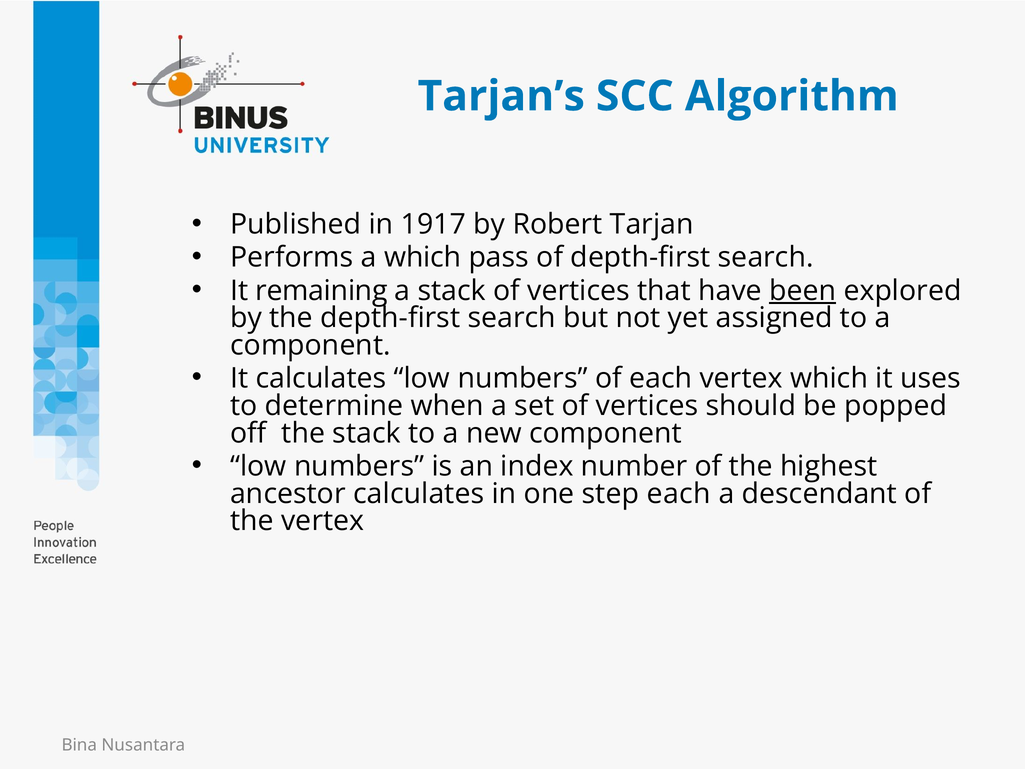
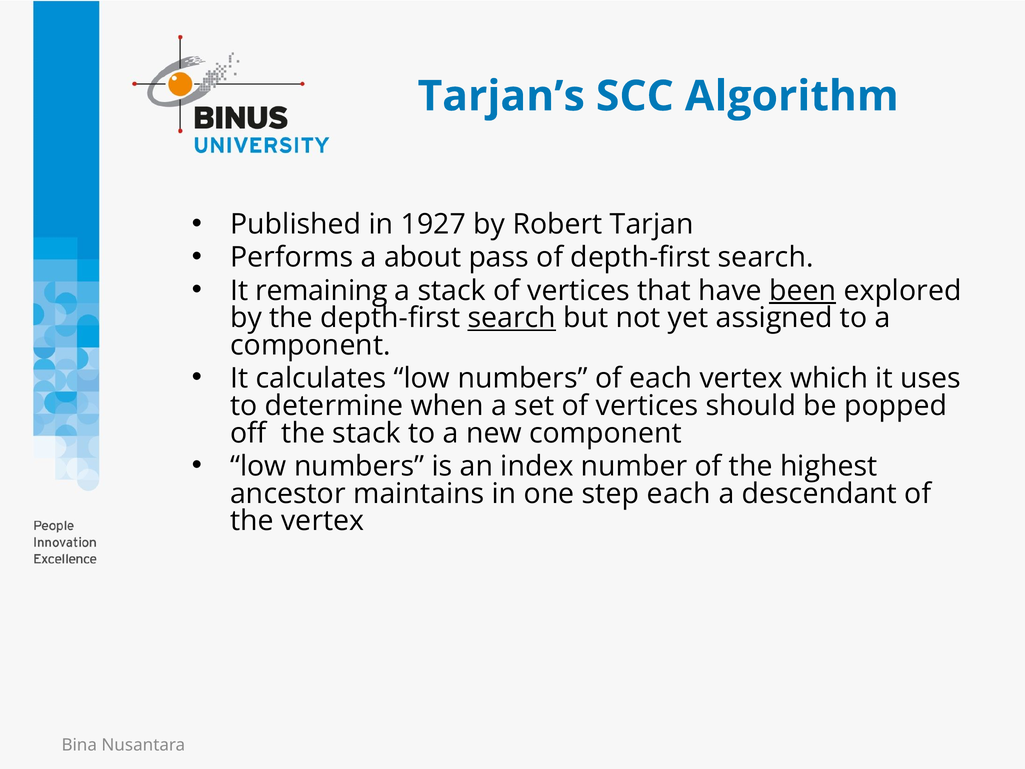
1917: 1917 -> 1927
a which: which -> about
search at (512, 318) underline: none -> present
ancestor calculates: calculates -> maintains
